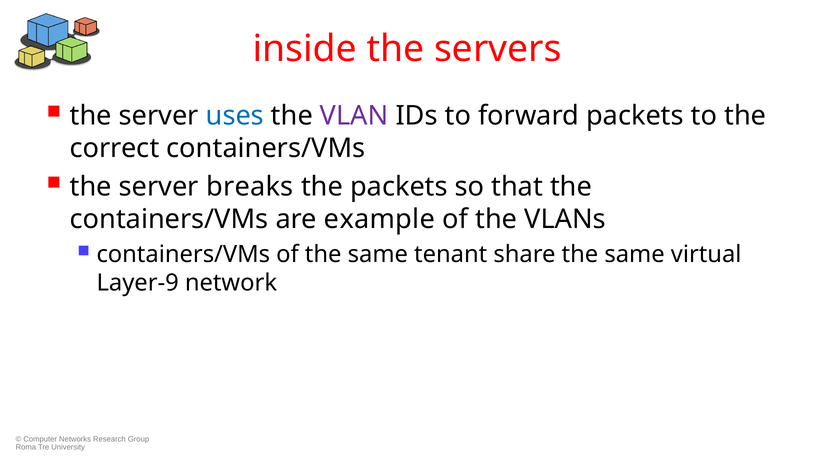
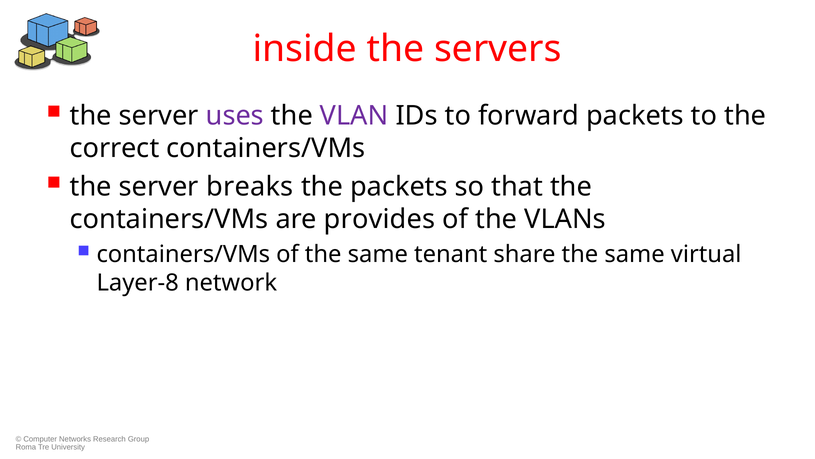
uses colour: blue -> purple
example: example -> provides
Layer-9: Layer-9 -> Layer-8
